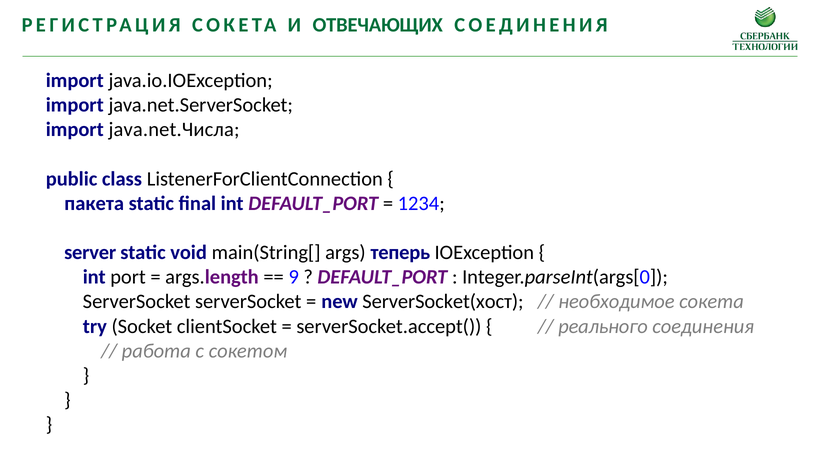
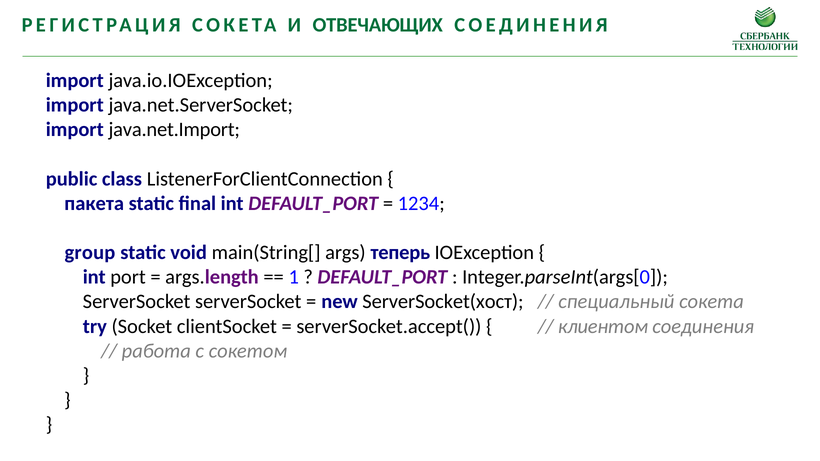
java.net.Числа: java.net.Числа -> java.net.Import
server: server -> group
9: 9 -> 1
необходимое: необходимое -> специальный
реального: реального -> клиентом
